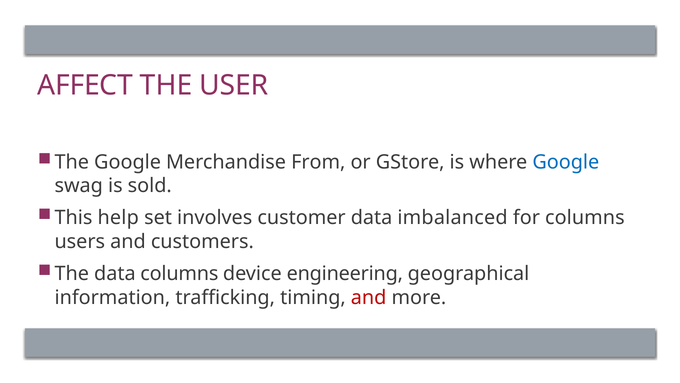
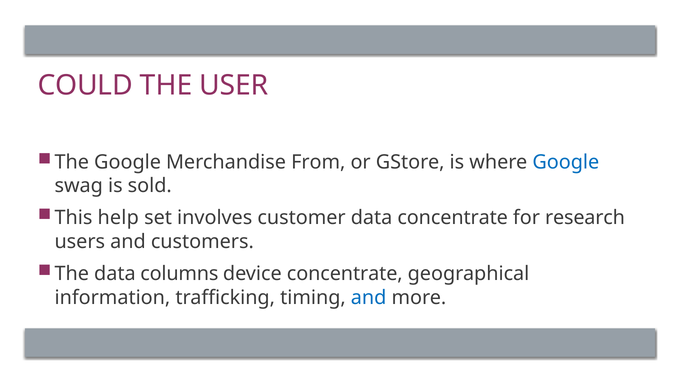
AFFECT: AFFECT -> COULD
data imbalanced: imbalanced -> concentrate
for columns: columns -> research
device engineering: engineering -> concentrate
and at (369, 297) colour: red -> blue
